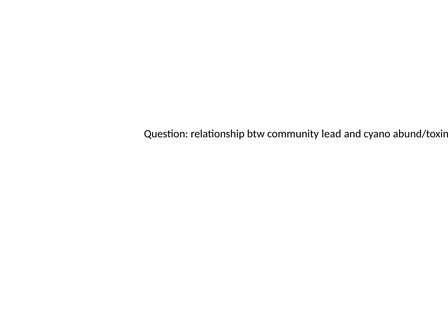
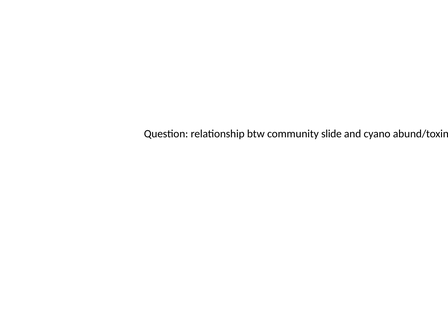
lead: lead -> slide
